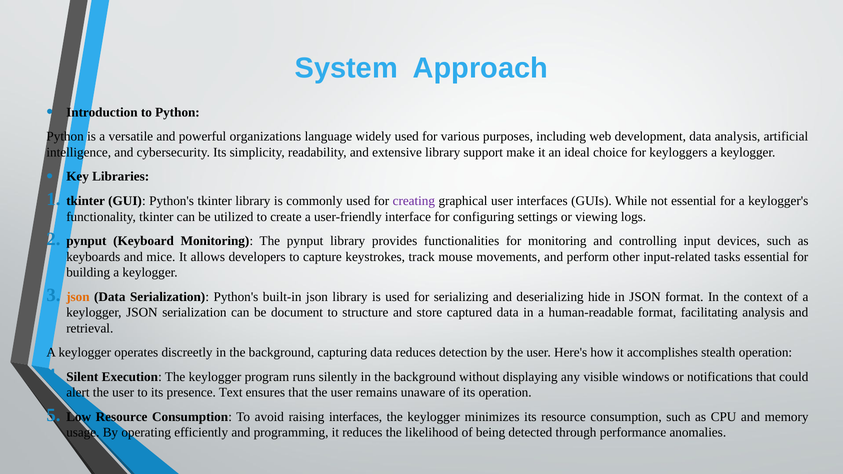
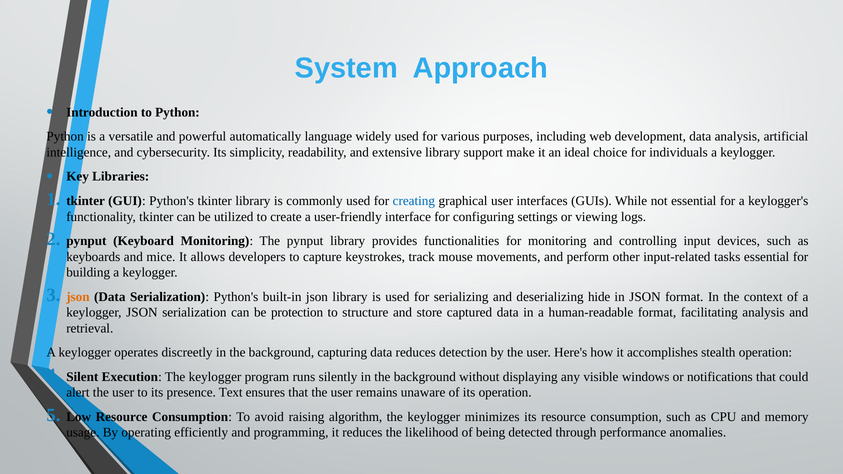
organizations: organizations -> automatically
keyloggers: keyloggers -> individuals
creating colour: purple -> blue
document: document -> protection
raising interfaces: interfaces -> algorithm
